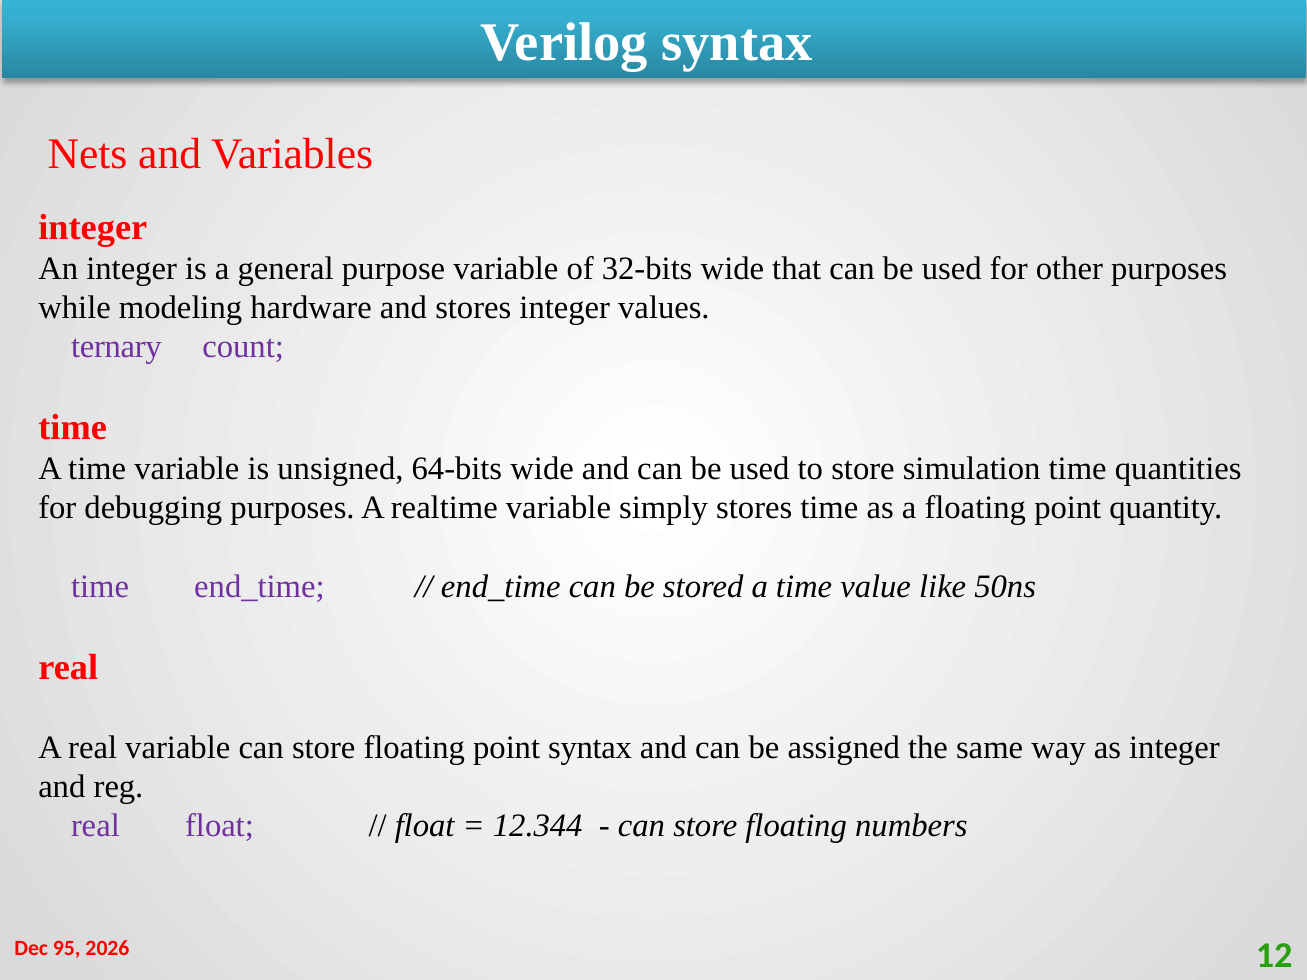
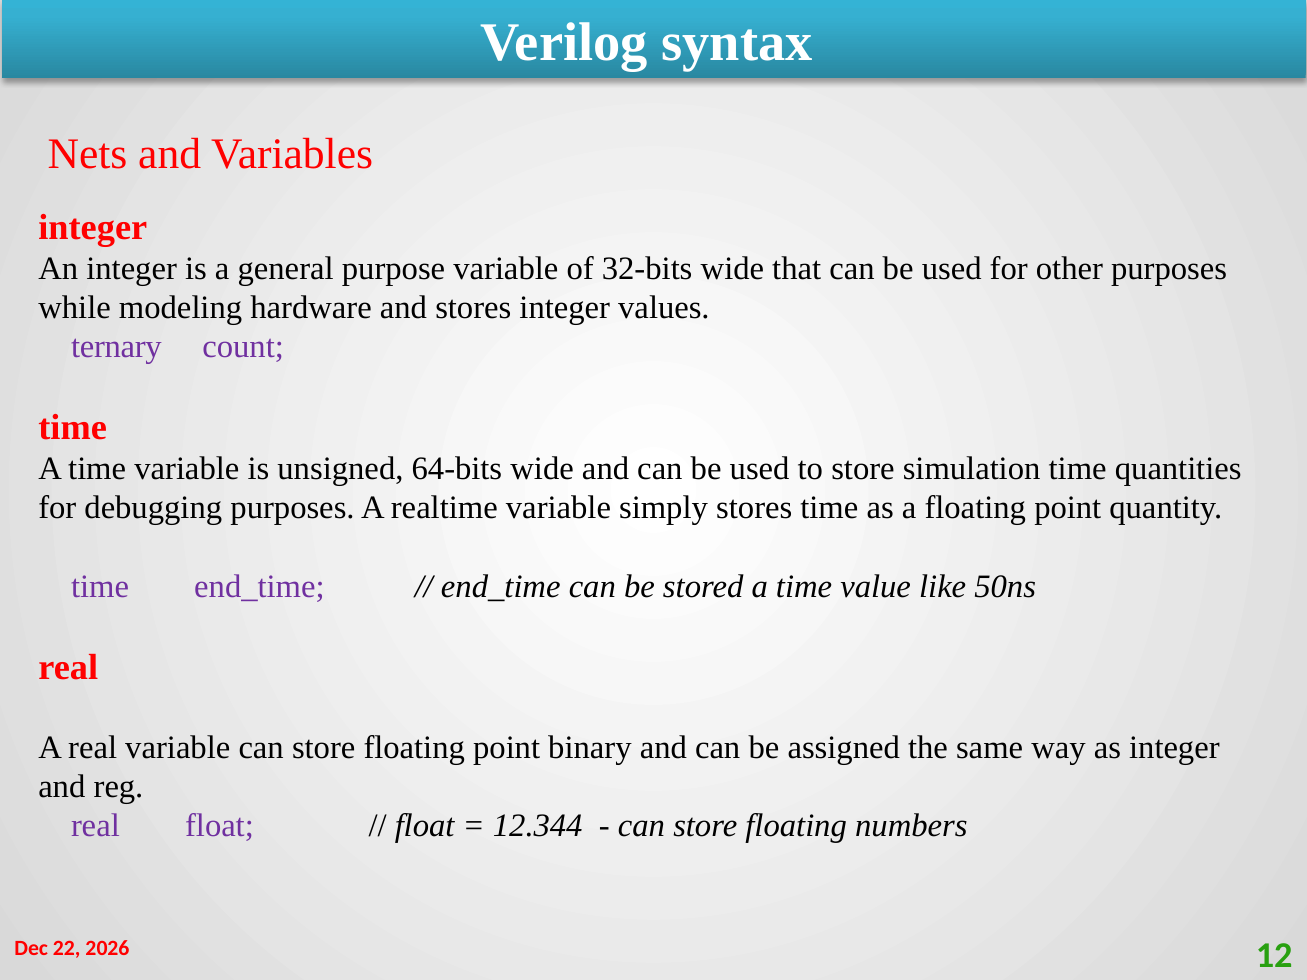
point syntax: syntax -> binary
95: 95 -> 22
